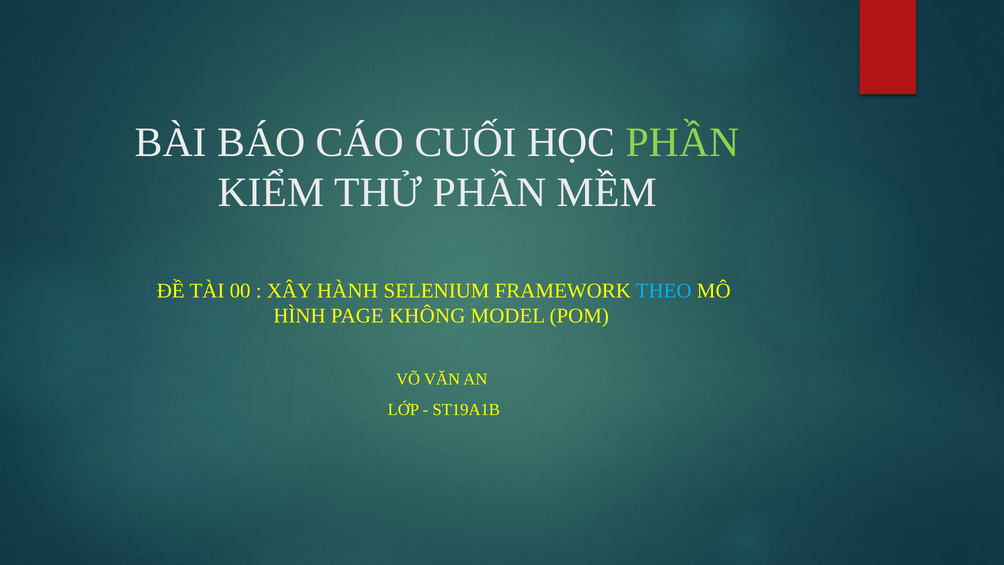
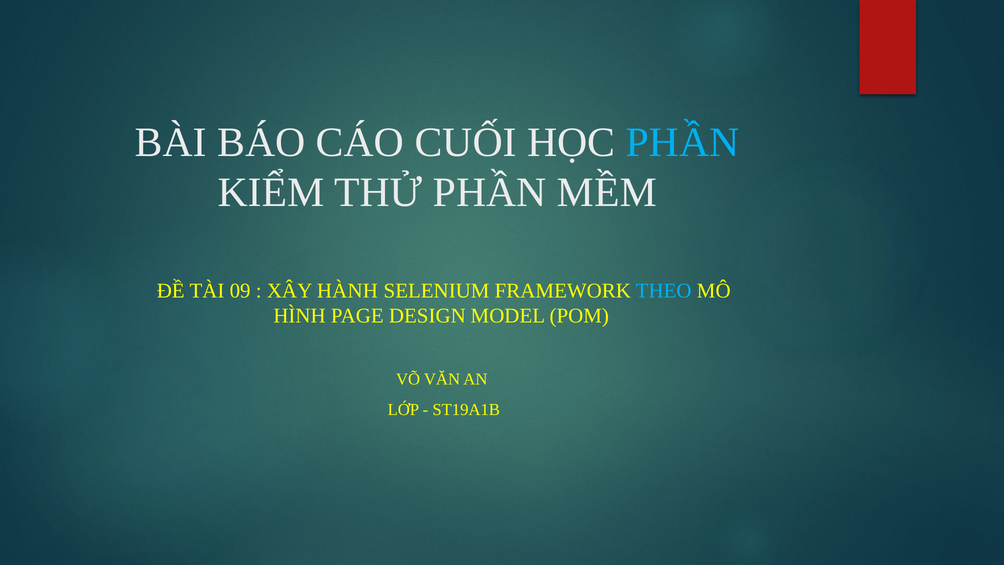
PHẦN at (683, 142) colour: light green -> light blue
00: 00 -> 09
KHÔNG: KHÔNG -> DESIGN
